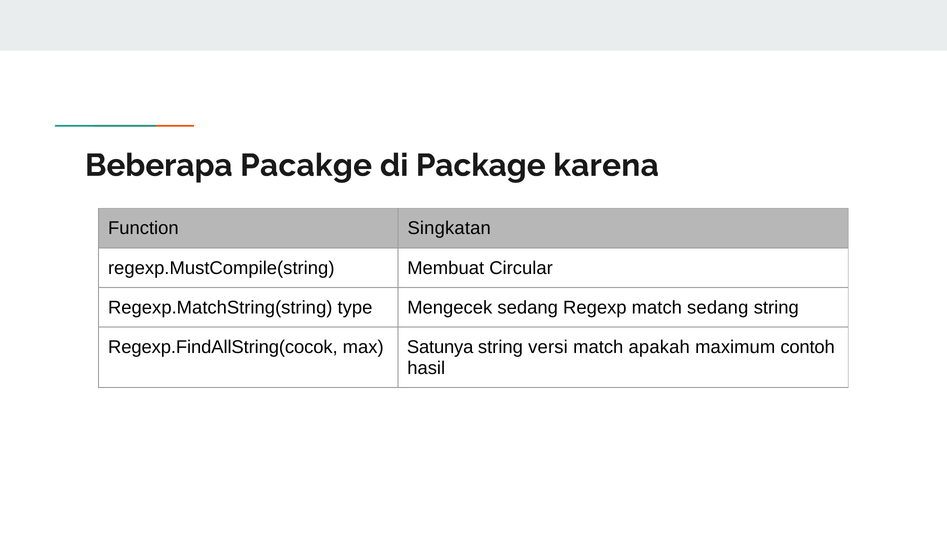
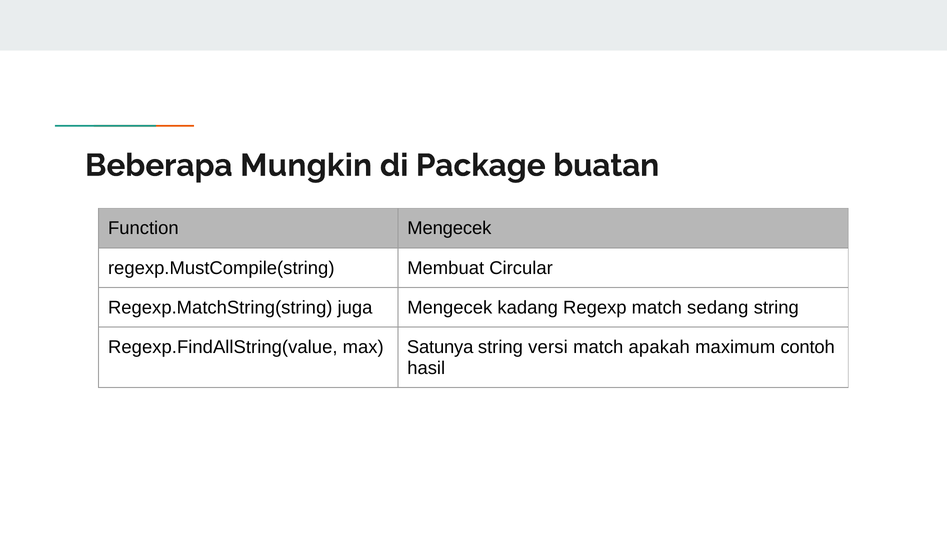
Pacakge: Pacakge -> Mungkin
karena: karena -> buatan
Function Singkatan: Singkatan -> Mengecek
type: type -> juga
Mengecek sedang: sedang -> kadang
Regexp.FindAllString(cocok: Regexp.FindAllString(cocok -> Regexp.FindAllString(value
